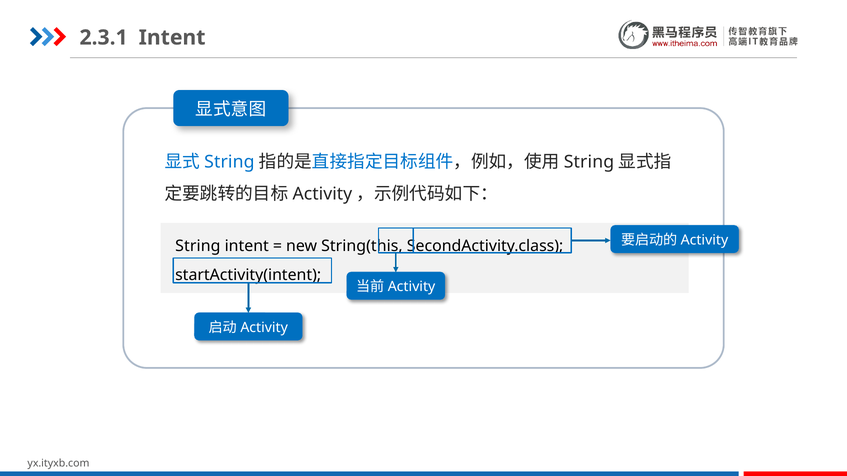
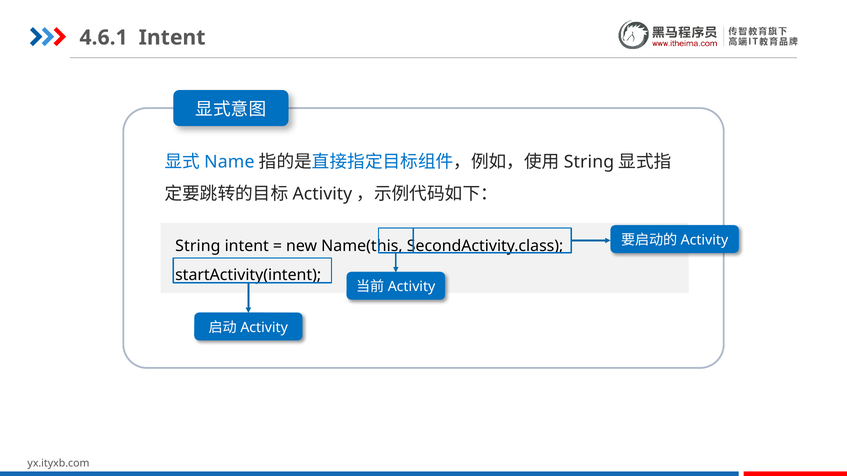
2.3.1: 2.3.1 -> 4.6.1
String at (229, 162): String -> Name
String(this: String(this -> Name(this
